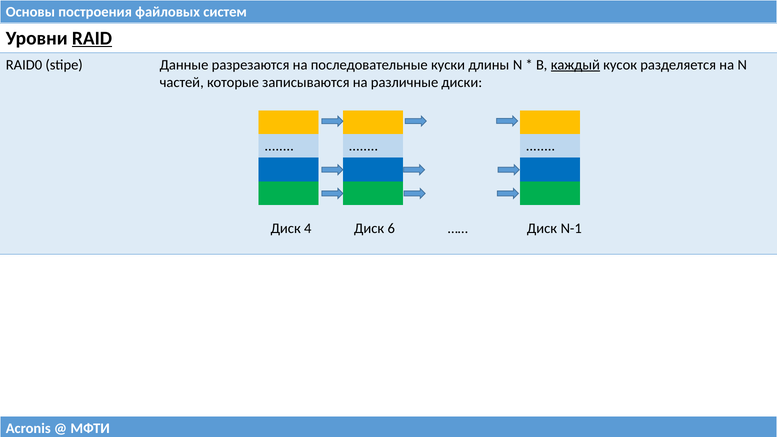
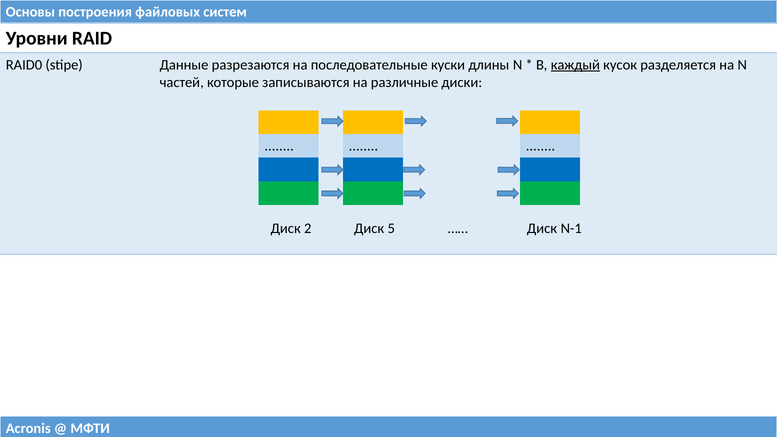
RAID underline: present -> none
4: 4 -> 2
6: 6 -> 5
